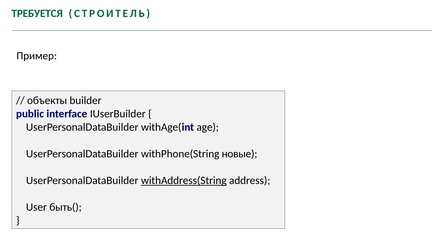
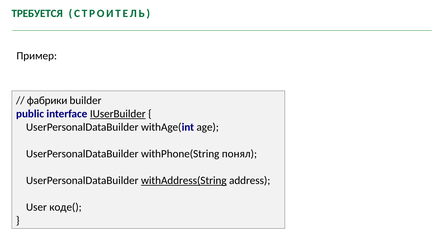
объекты: объекты -> фабрики
IUserBuilder underline: none -> present
новые: новые -> понял
быть(: быть( -> коде(
